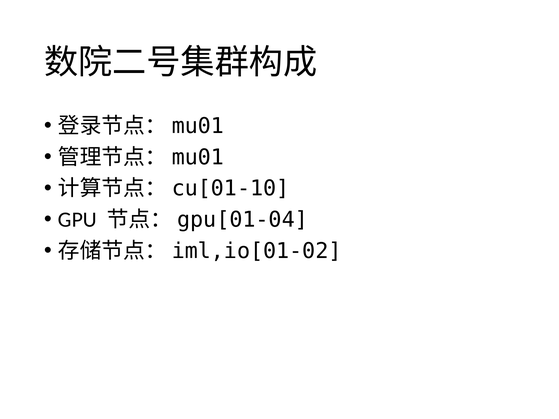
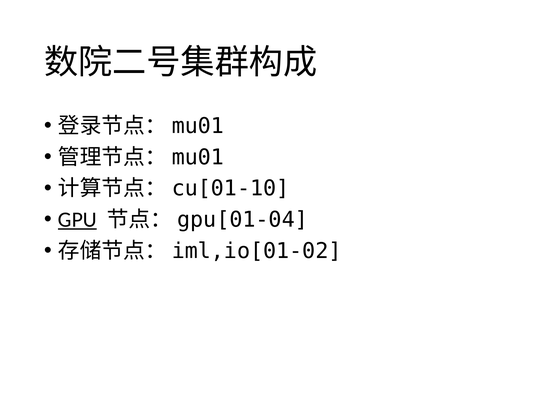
GPU underline: none -> present
